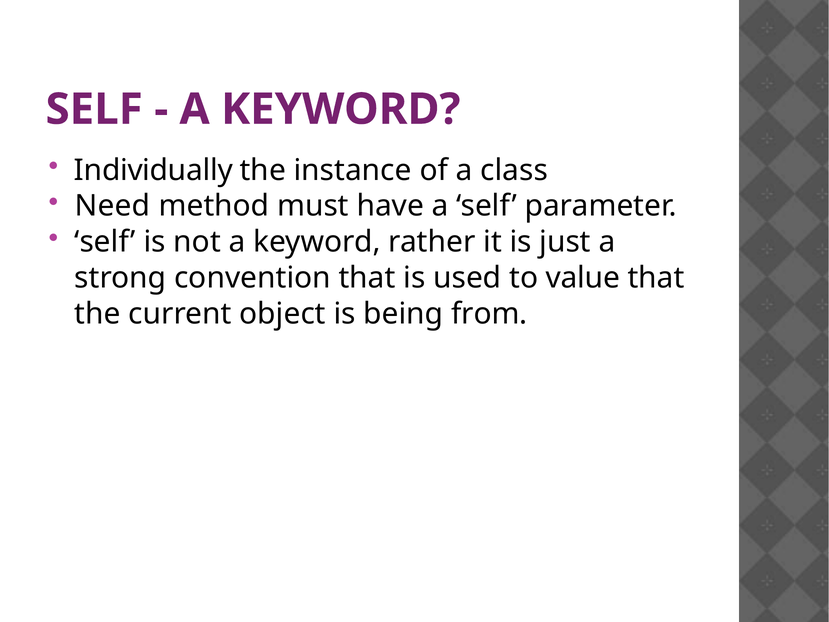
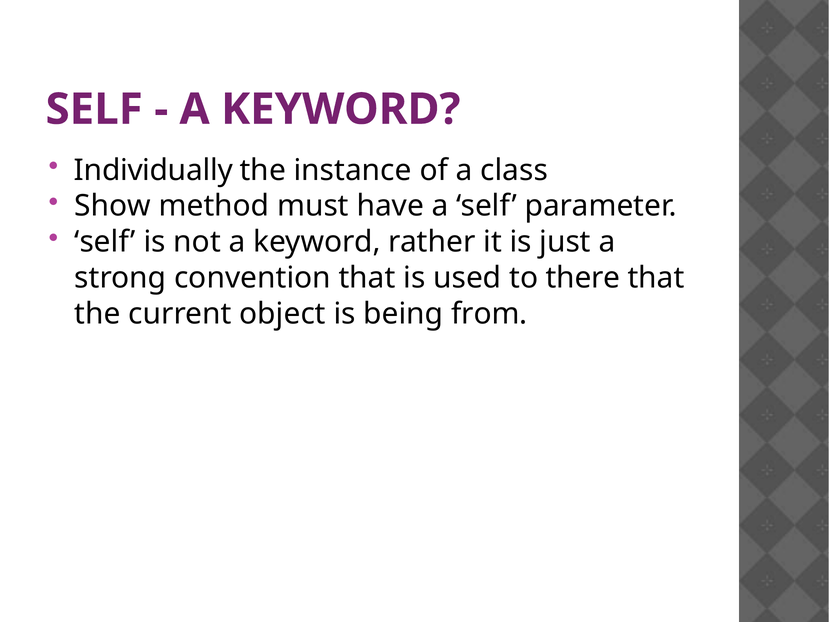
Need: Need -> Show
value: value -> there
